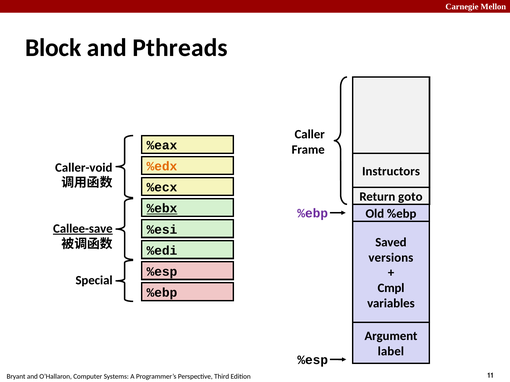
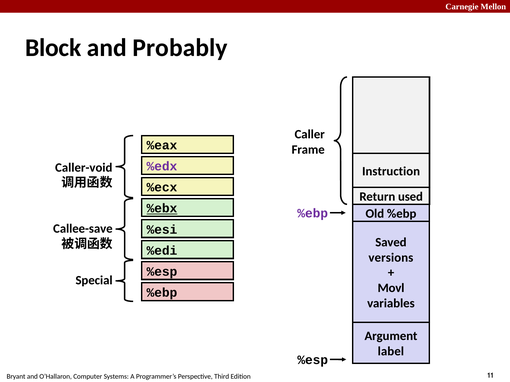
Pthreads: Pthreads -> Probably
%edx colour: orange -> purple
Instructors: Instructors -> Instruction
goto: goto -> used
Callee-save underline: present -> none
Cmpl: Cmpl -> Movl
